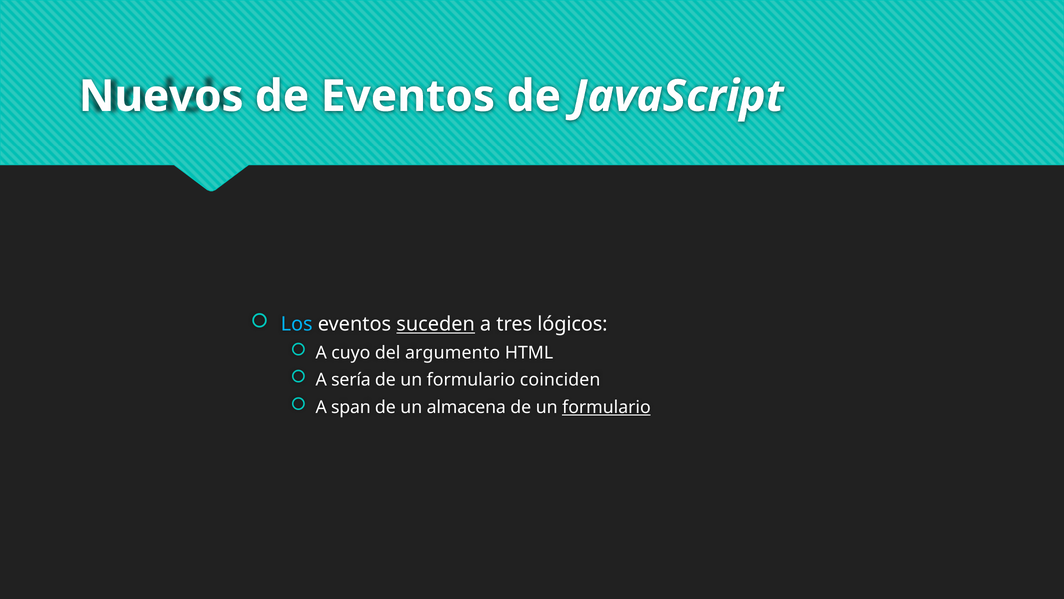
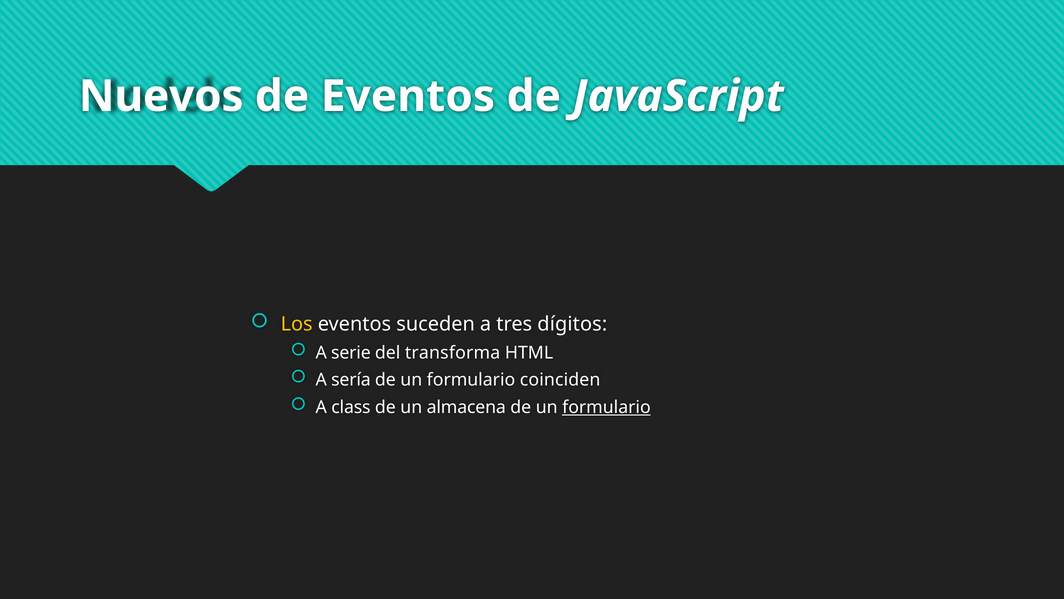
Los colour: light blue -> yellow
suceden underline: present -> none
lógicos: lógicos -> dígitos
cuyo: cuyo -> serie
argumento: argumento -> transforma
span: span -> class
